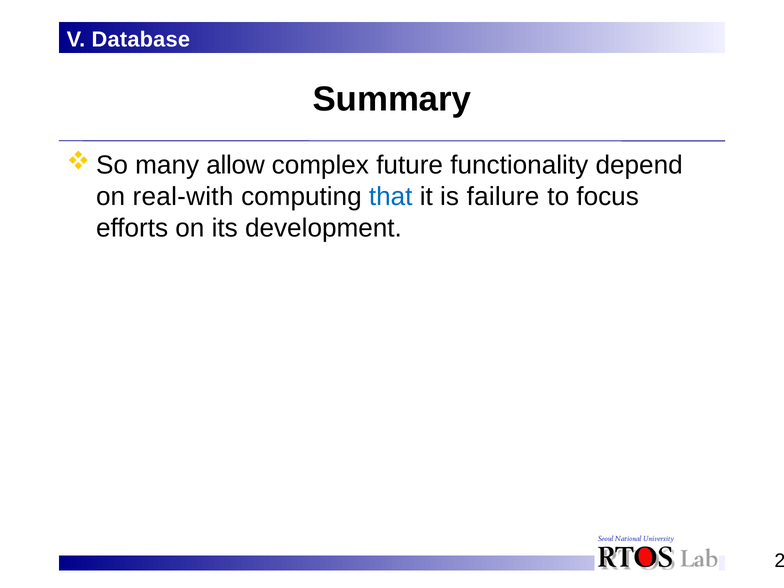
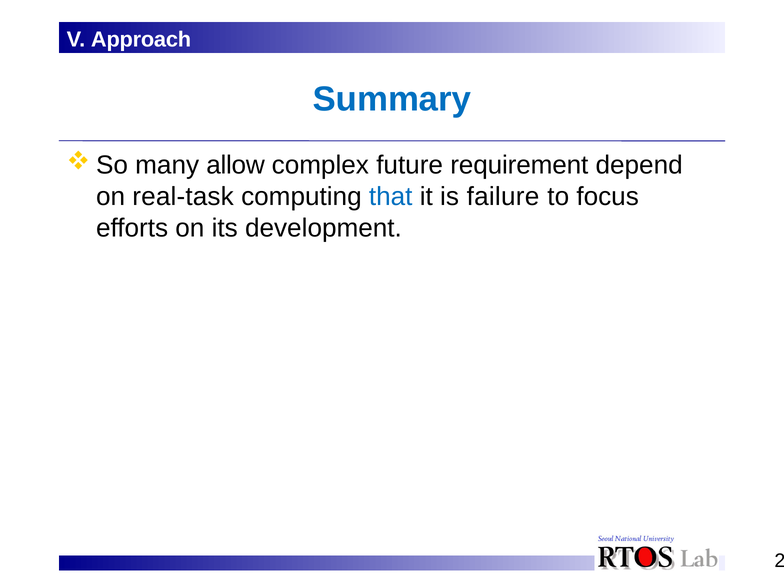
Database: Database -> Approach
Summary colour: black -> blue
functionality: functionality -> requirement
real-with: real-with -> real-task
